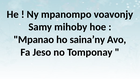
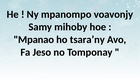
saina’ny: saina’ny -> tsara’ny
